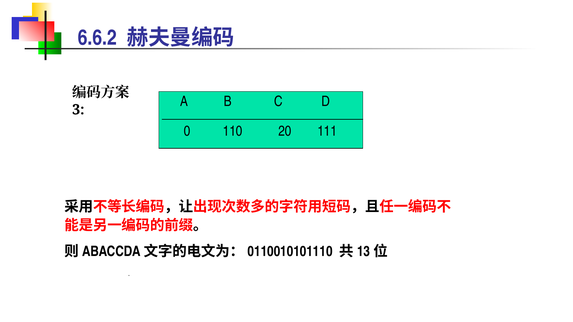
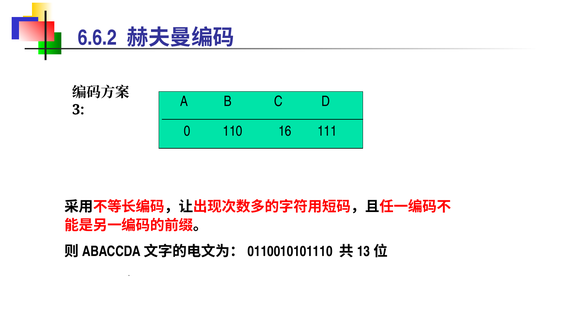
20: 20 -> 16
